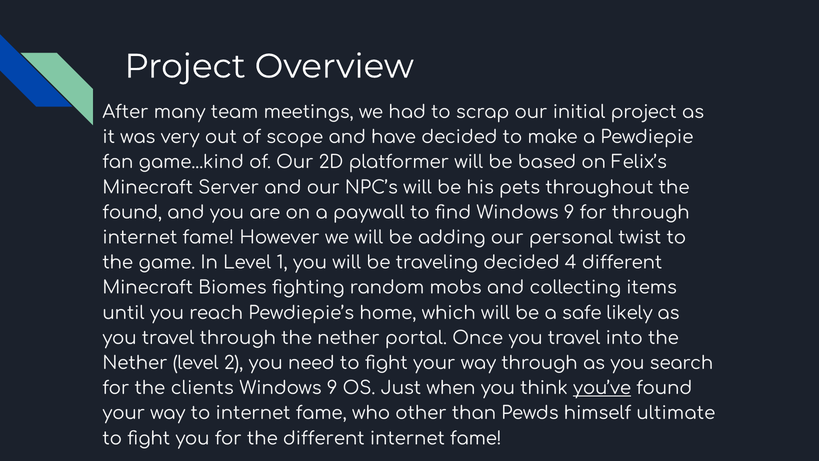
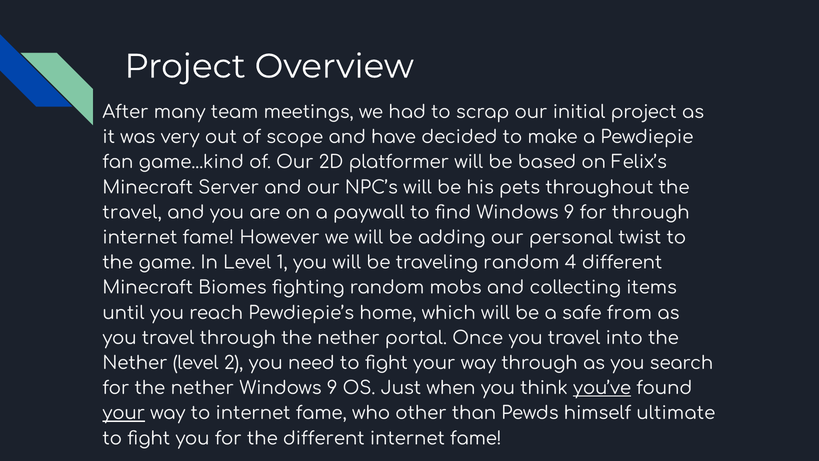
found at (132, 213): found -> travel
traveling decided: decided -> random
likely: likely -> from
for the clients: clients -> nether
your at (124, 413) underline: none -> present
